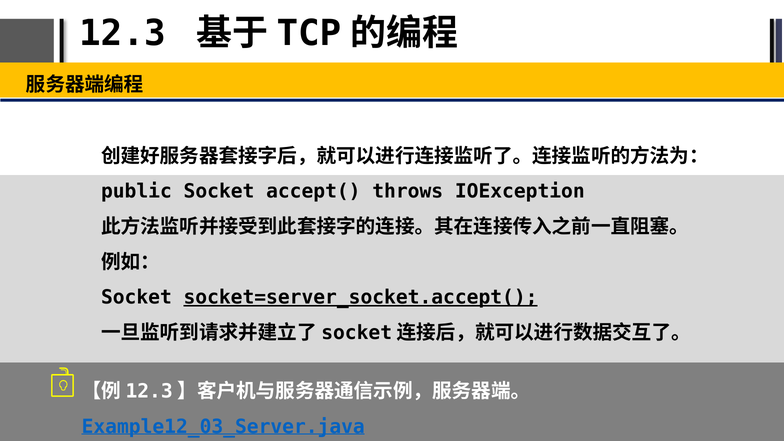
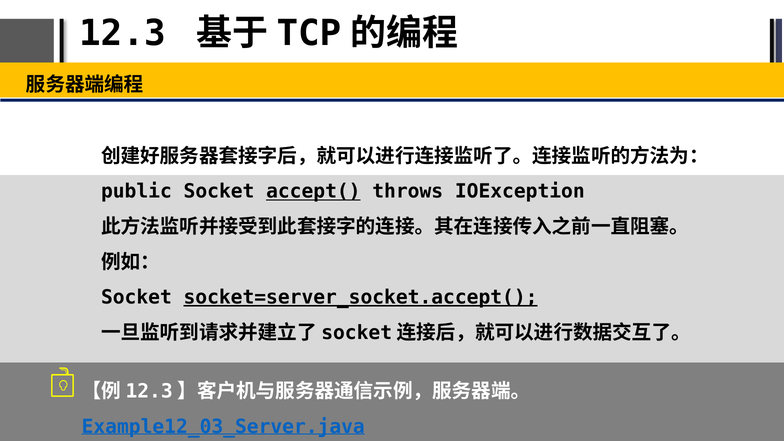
accept( underline: none -> present
